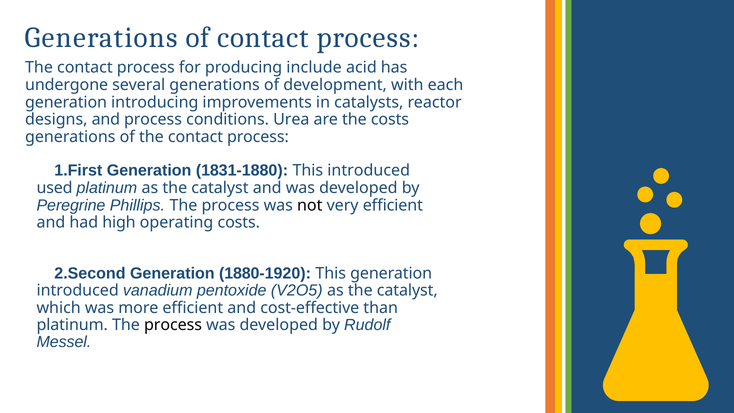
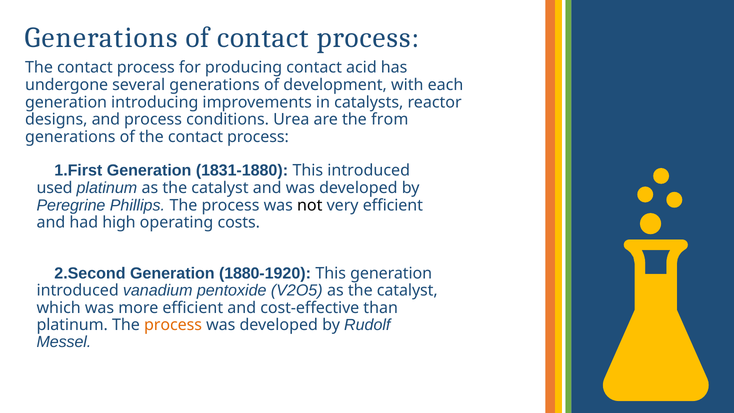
producing include: include -> contact
the costs: costs -> from
process at (173, 325) colour: black -> orange
